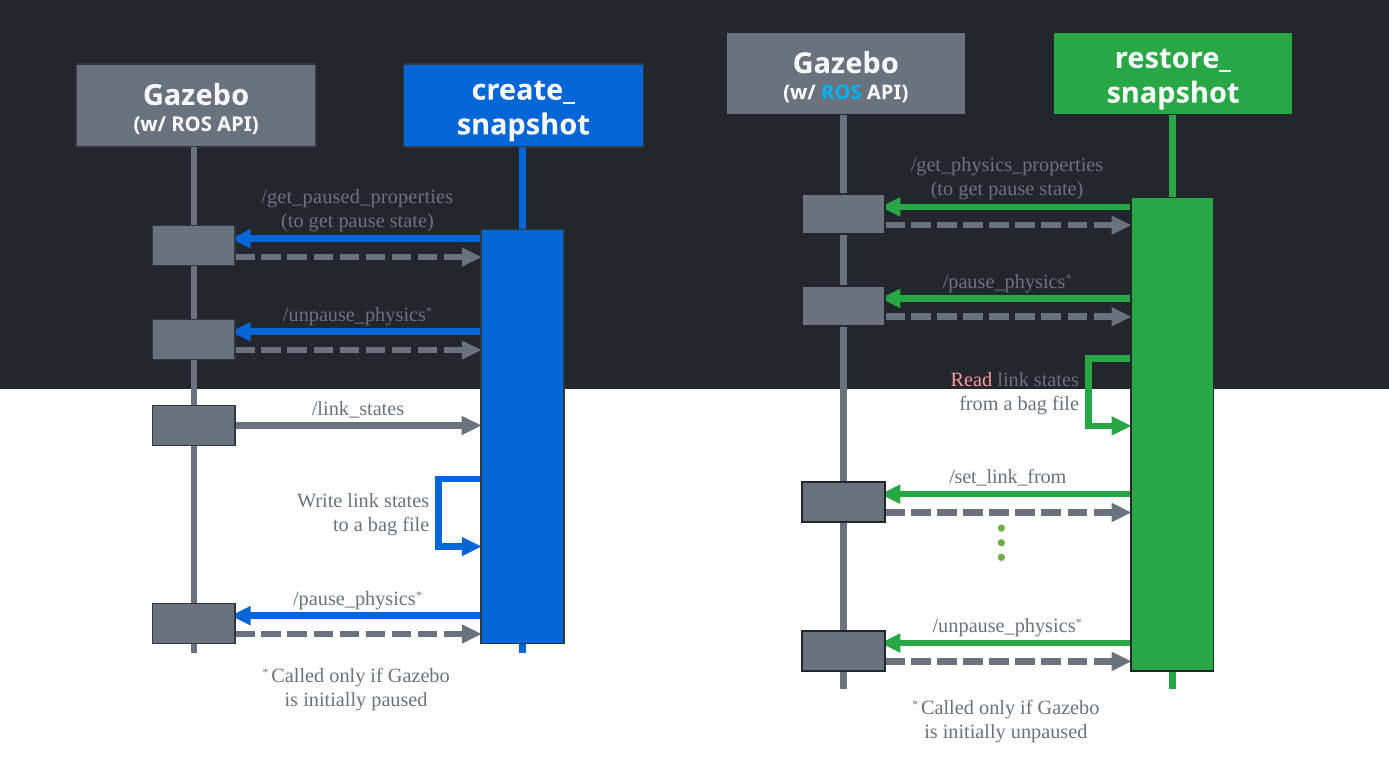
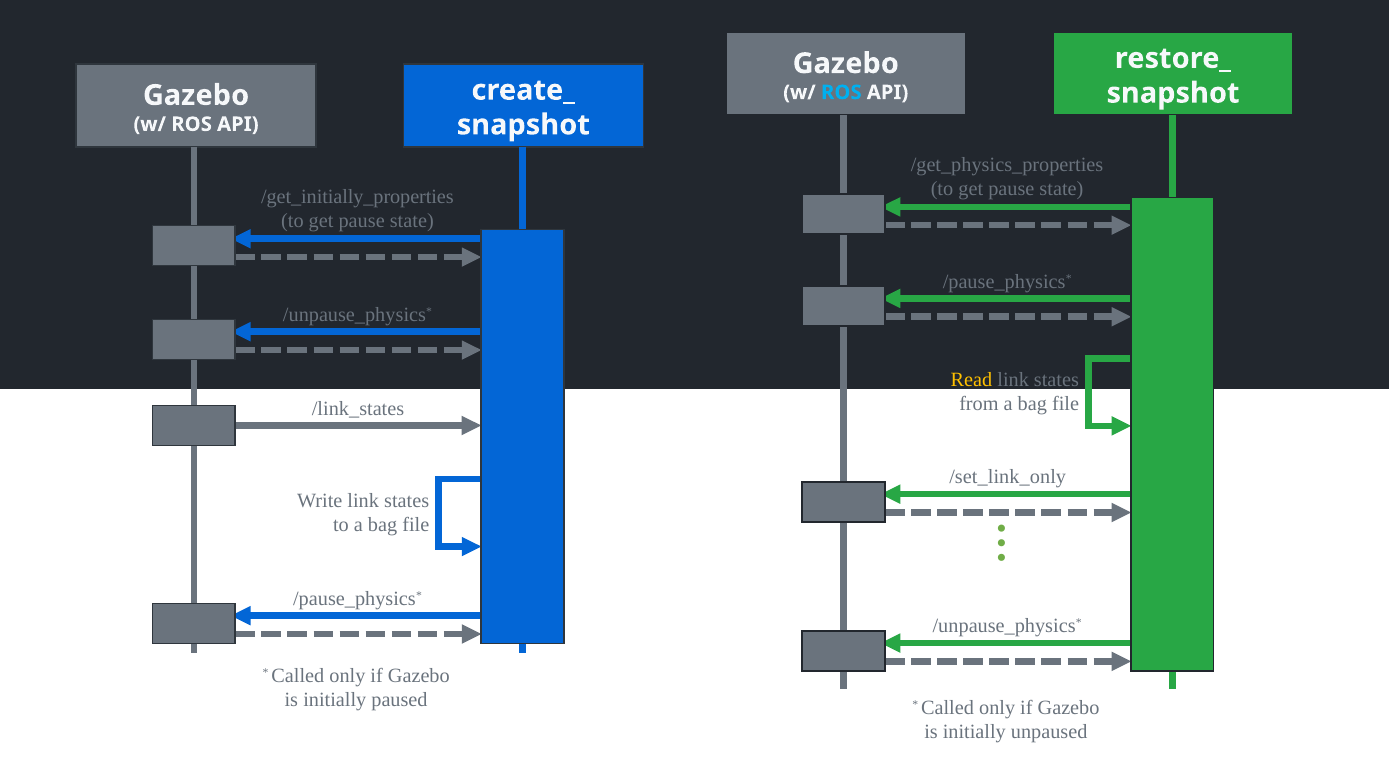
/get_paused_properties: /get_paused_properties -> /get_initially_properties
Read colour: pink -> yellow
/set_link_from: /set_link_from -> /set_link_only
